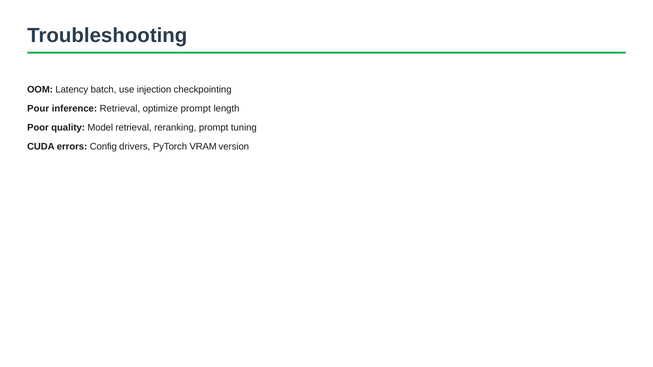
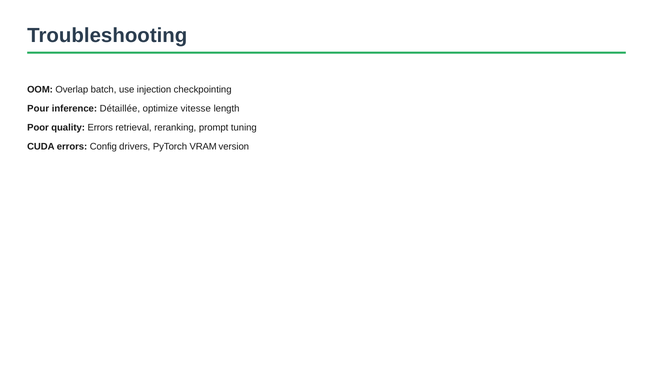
Latency: Latency -> Overlap
inference Retrieval: Retrieval -> Détaillée
optimize prompt: prompt -> vitesse
quality Model: Model -> Errors
